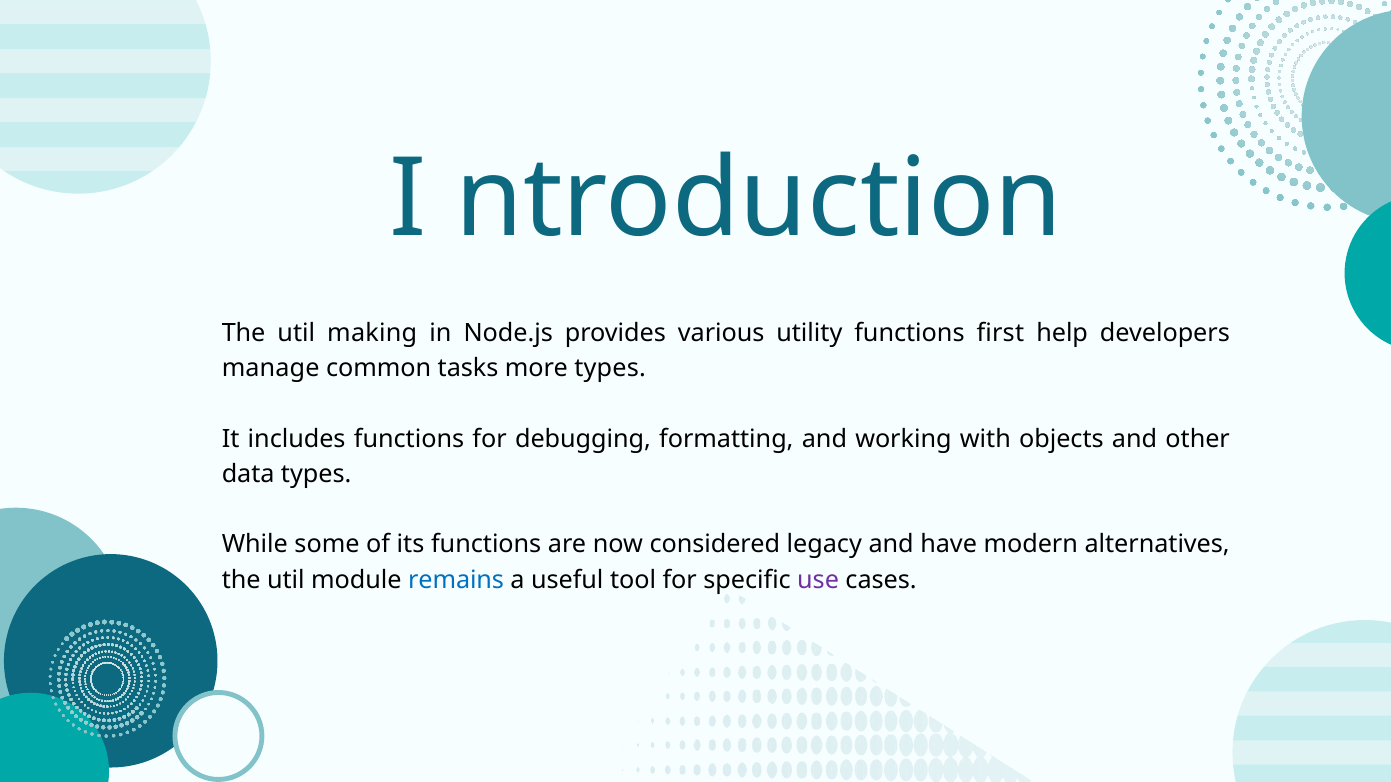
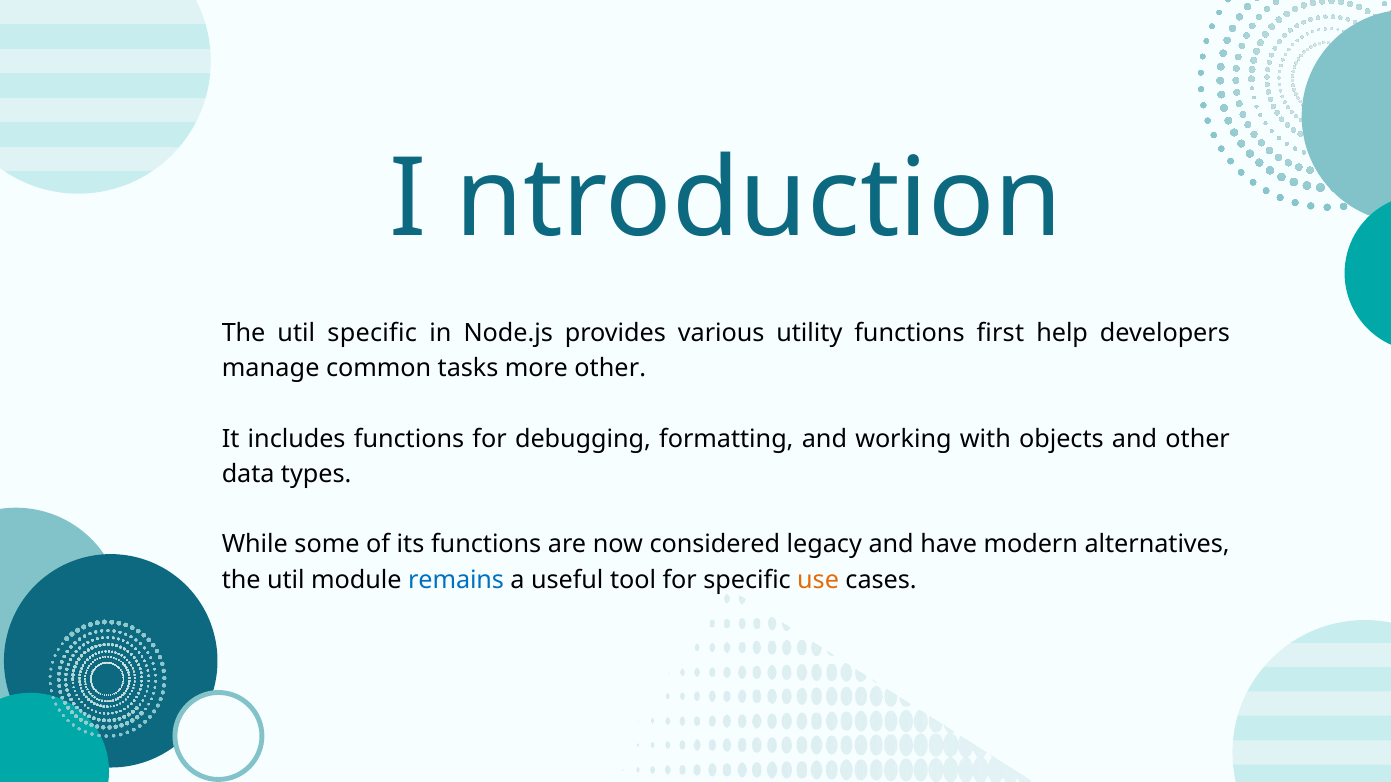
util making: making -> specific
more types: types -> other
use colour: purple -> orange
